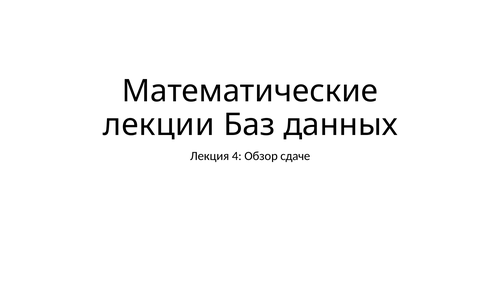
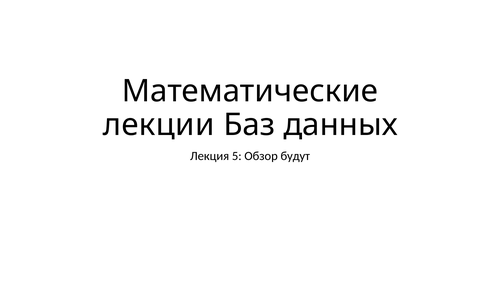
4: 4 -> 5
сдаче: сдаче -> будут
